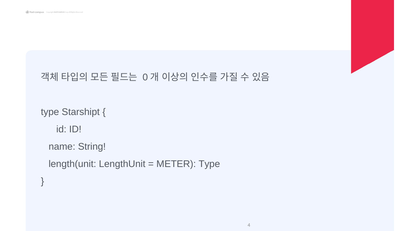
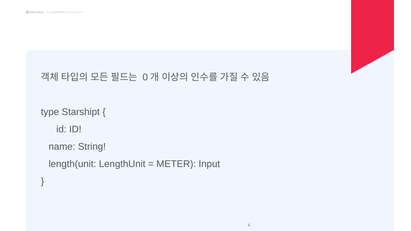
METER Type: Type -> Input
